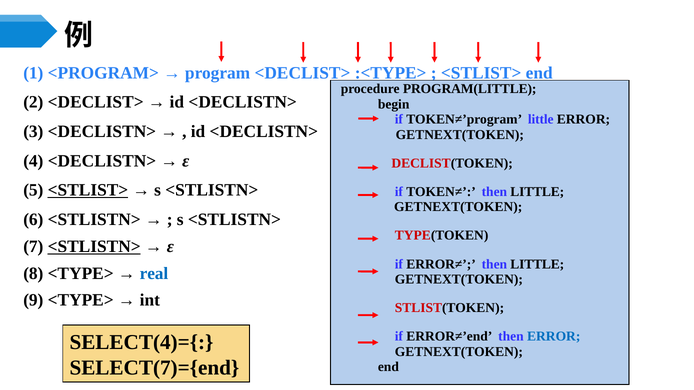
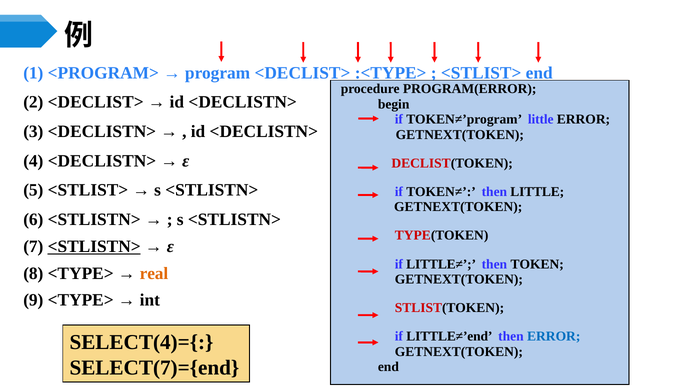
PROGRAM(LITTLE: PROGRAM(LITTLE -> PROGRAM(ERROR
<STLIST> at (88, 190) underline: present -> none
ERROR≠: ERROR≠ -> LITTLE≠
LITTLE at (537, 264): LITTLE -> TOKEN
real colour: blue -> orange
ERROR≠’end: ERROR≠’end -> LITTLE≠’end
